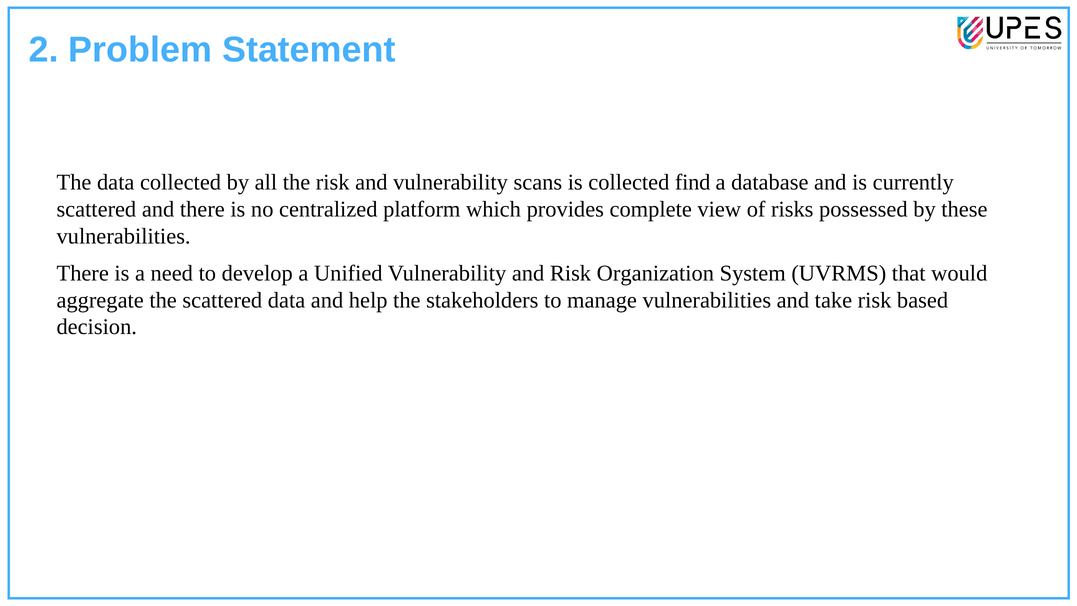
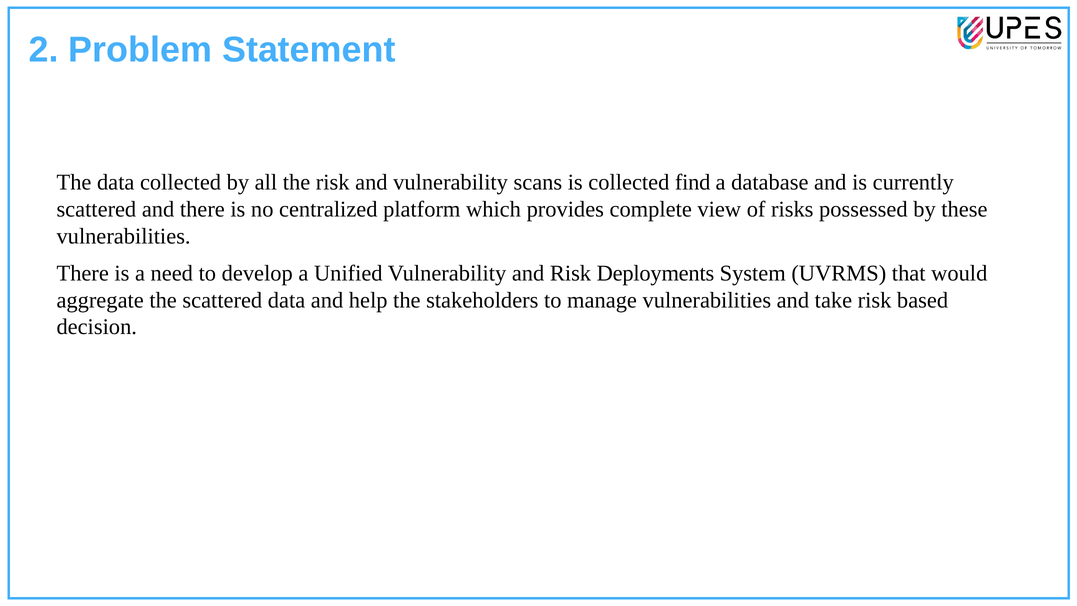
Organization: Organization -> Deployments
